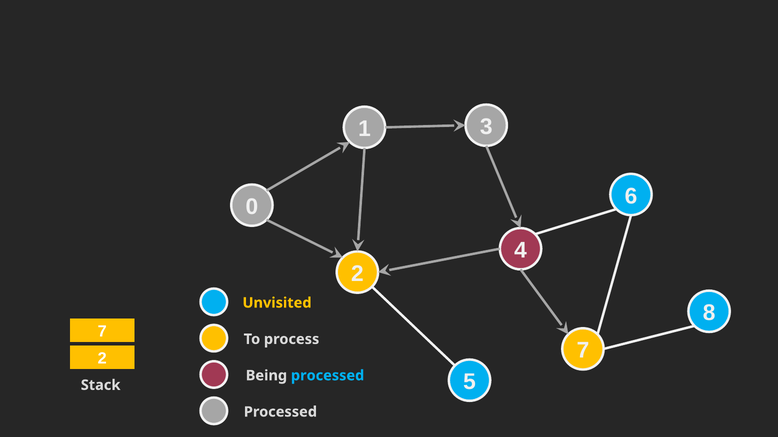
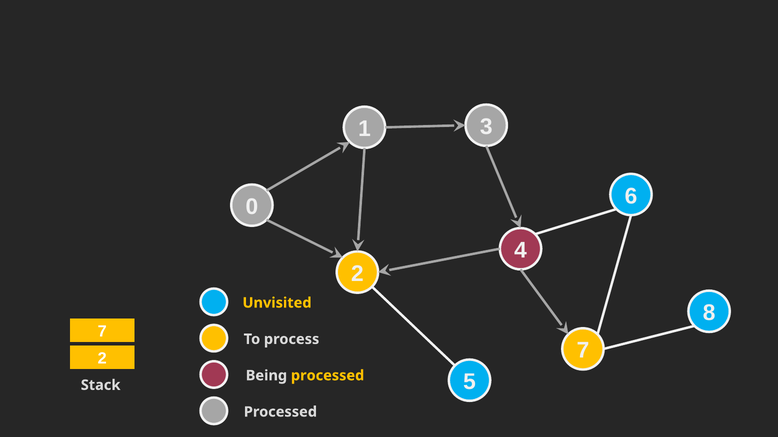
processed at (328, 376) colour: light blue -> yellow
